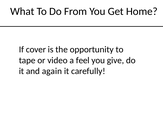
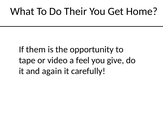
From: From -> Their
cover: cover -> them
